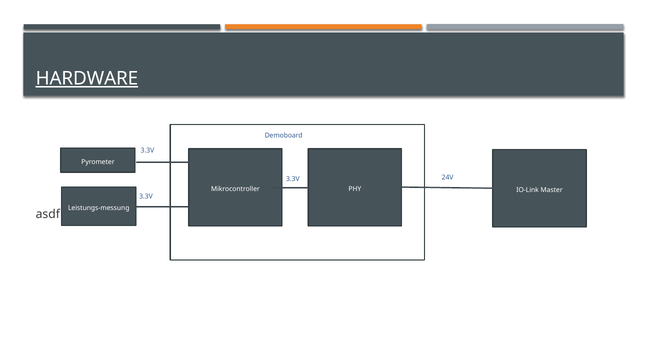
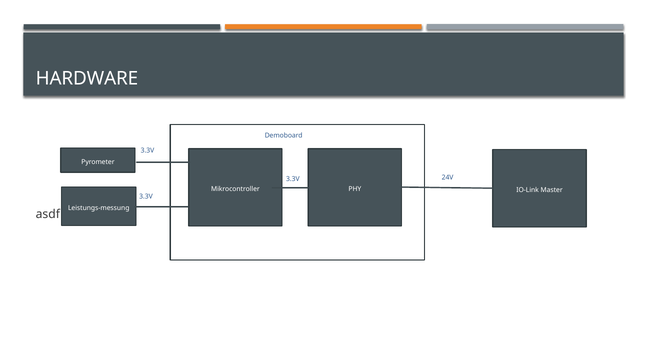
HARDWARE underline: present -> none
